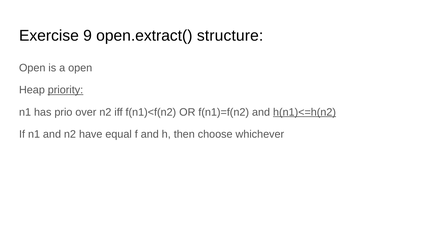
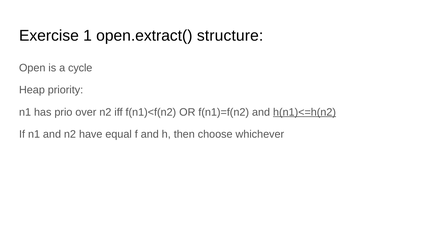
9: 9 -> 1
a open: open -> cycle
priority underline: present -> none
